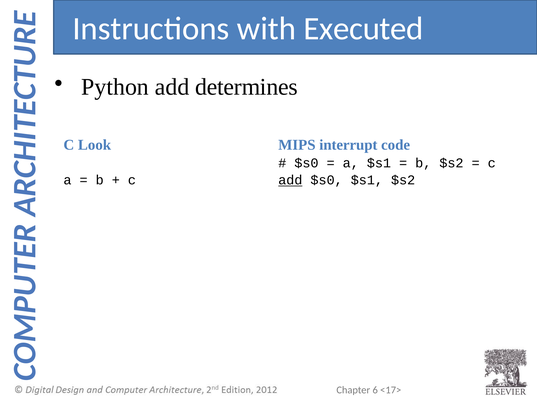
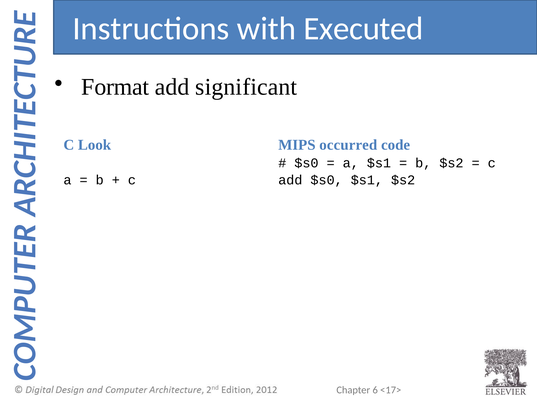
Python: Python -> Format
determines: determines -> significant
interrupt: interrupt -> occurred
add at (290, 180) underline: present -> none
